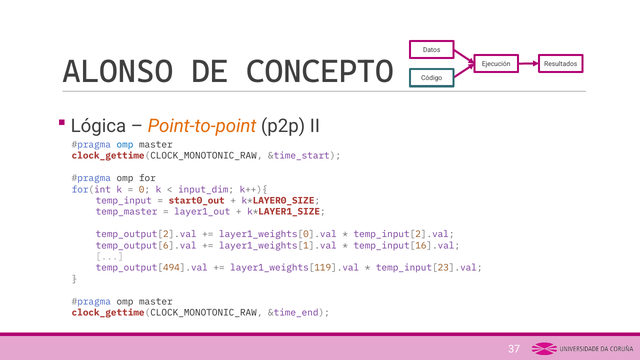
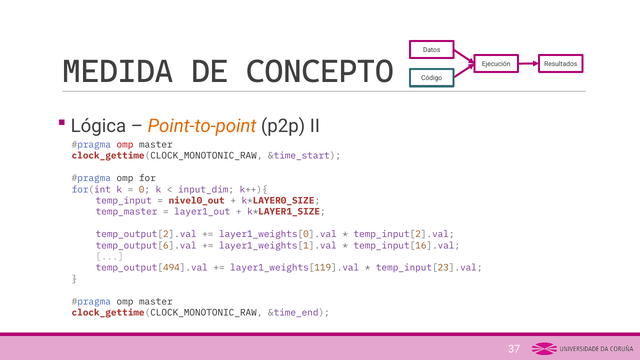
ALONSO: ALONSO -> MEDIDA
omp at (125, 145) colour: blue -> red
start0_out: start0_out -> nivel0_out
